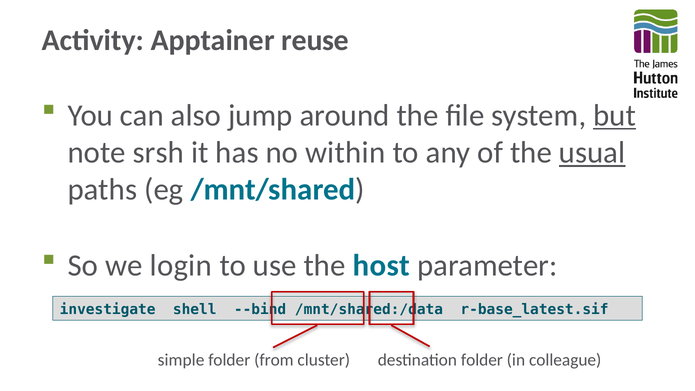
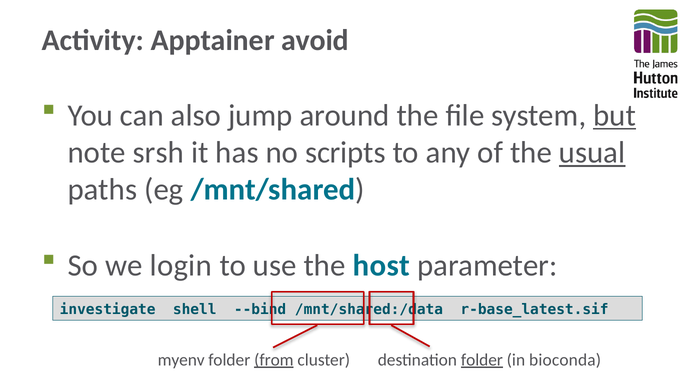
reuse: reuse -> avoid
within: within -> scripts
simple: simple -> myenv
from underline: none -> present
folder at (482, 360) underline: none -> present
colleague: colleague -> bioconda
